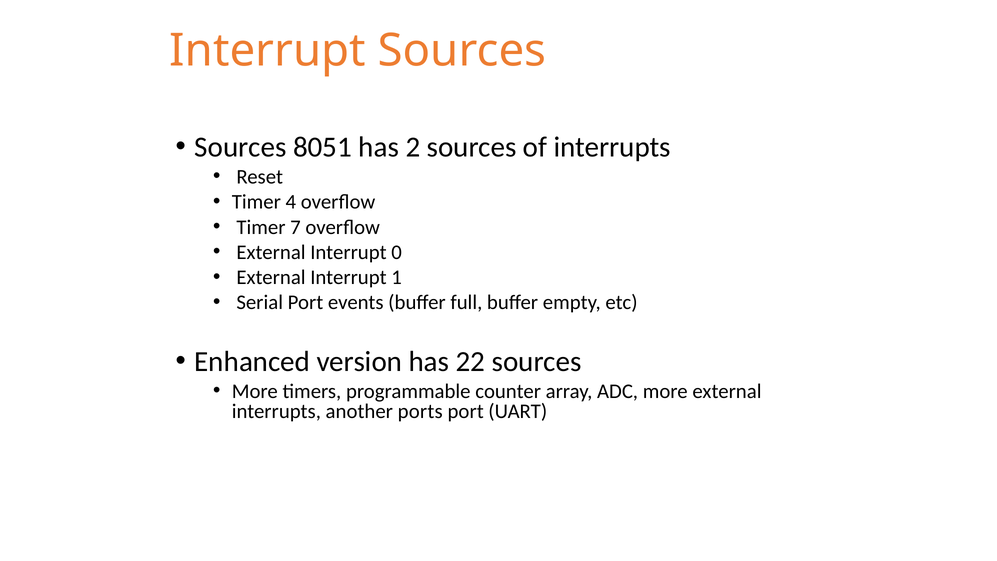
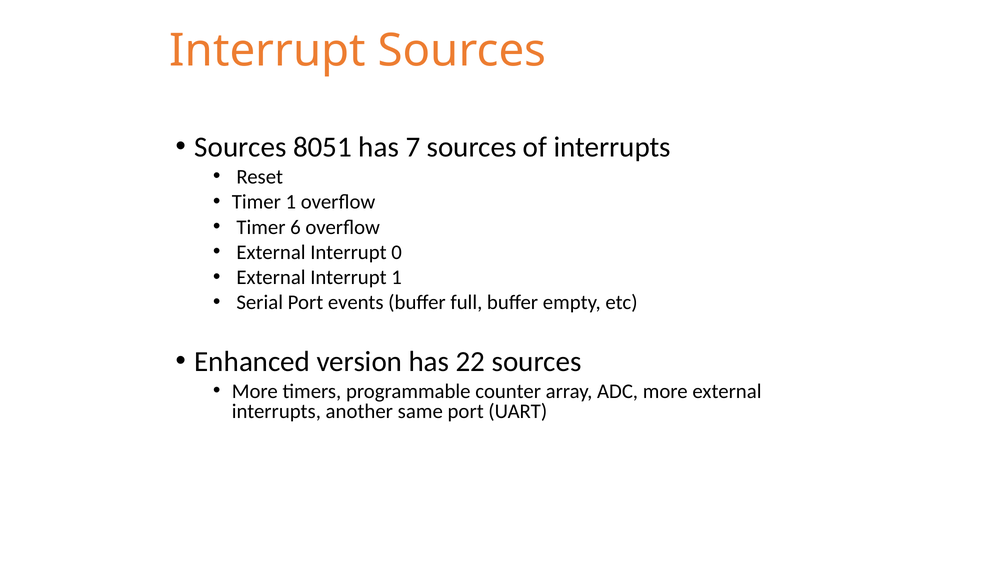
2: 2 -> 7
Timer 4: 4 -> 1
7: 7 -> 6
ports: ports -> same
